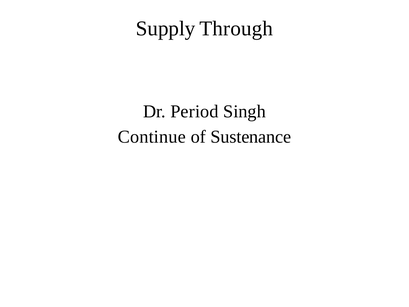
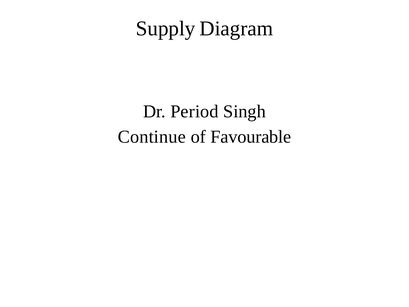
Through: Through -> Diagram
Sustenance: Sustenance -> Favourable
